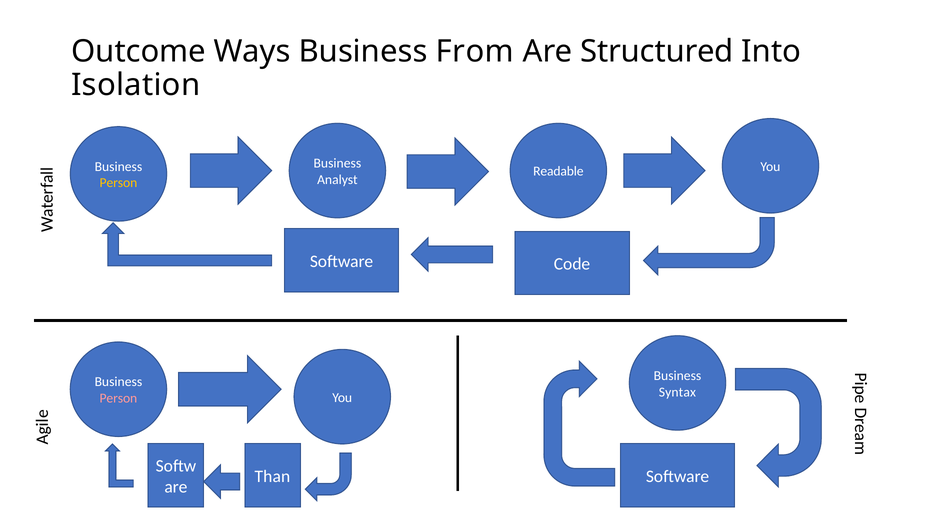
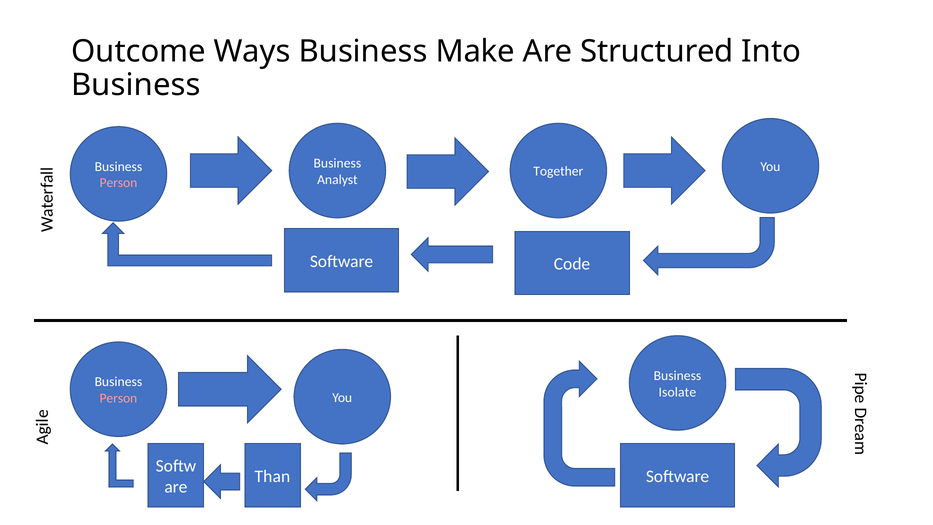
From: From -> Make
Isolation at (136, 85): Isolation -> Business
Readable: Readable -> Together
Person at (118, 183) colour: yellow -> pink
Syntax: Syntax -> Isolate
